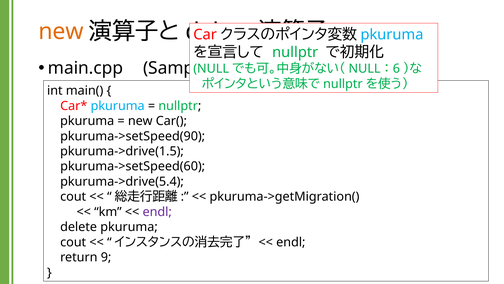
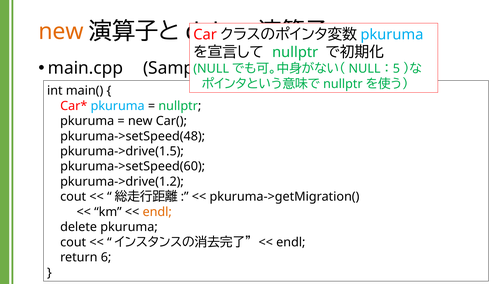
6: 6 -> 5
pkuruma->setSpeed(90: pkuruma->setSpeed(90 -> pkuruma->setSpeed(48
pkuruma->drive(5.4: pkuruma->drive(5.4 -> pkuruma->drive(1.2
endl at (157, 212) colour: purple -> orange
9: 9 -> 6
